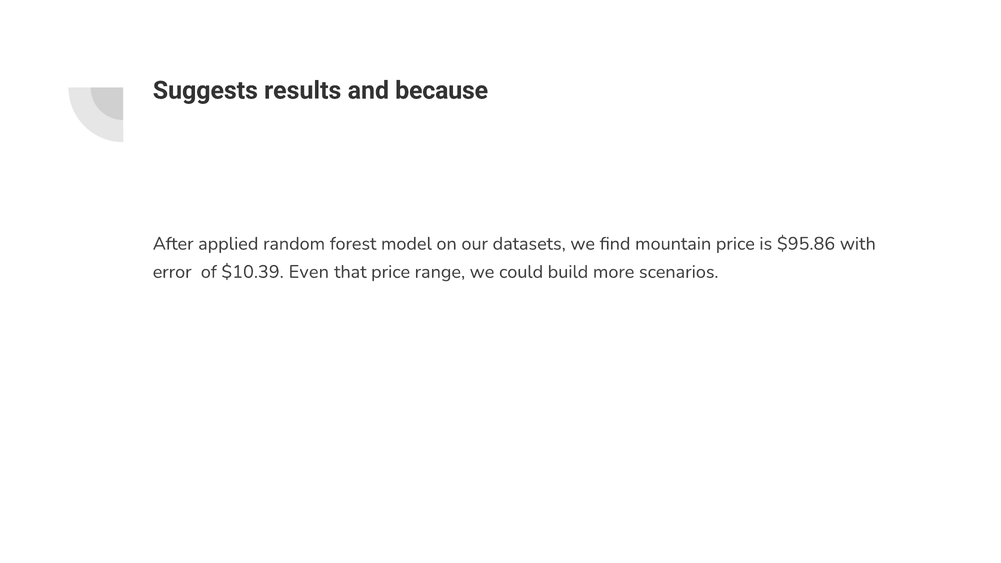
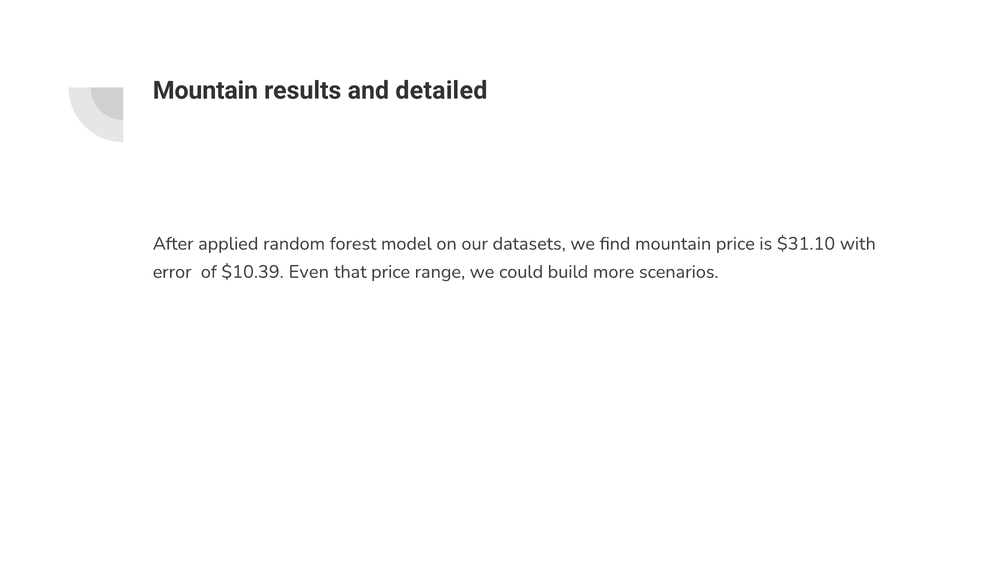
Suggests at (205, 90): Suggests -> Mountain
because: because -> detailed
$95.86: $95.86 -> $31.10
